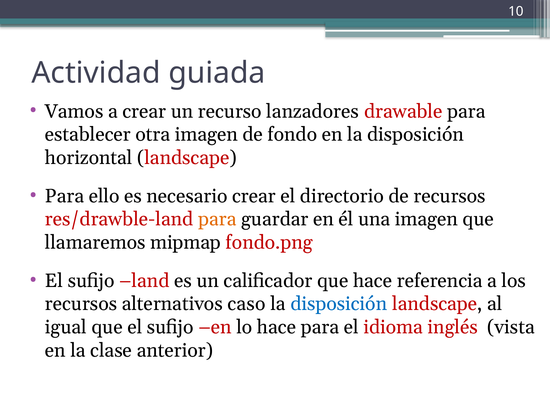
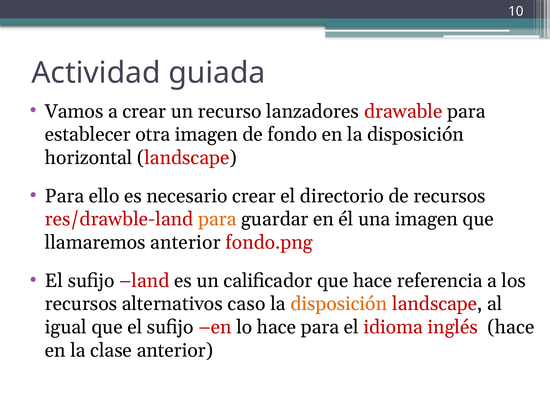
llamaremos mipmap: mipmap -> anterior
disposición at (339, 304) colour: blue -> orange
inglés vista: vista -> hace
